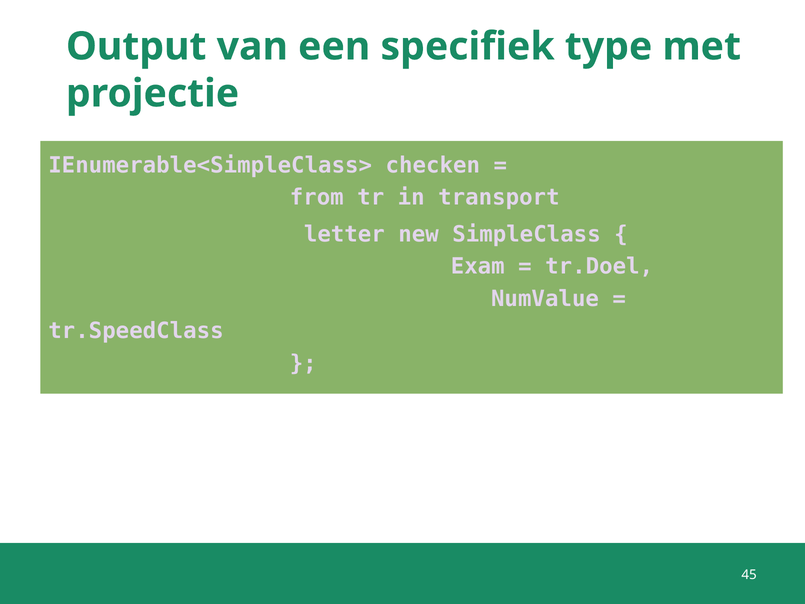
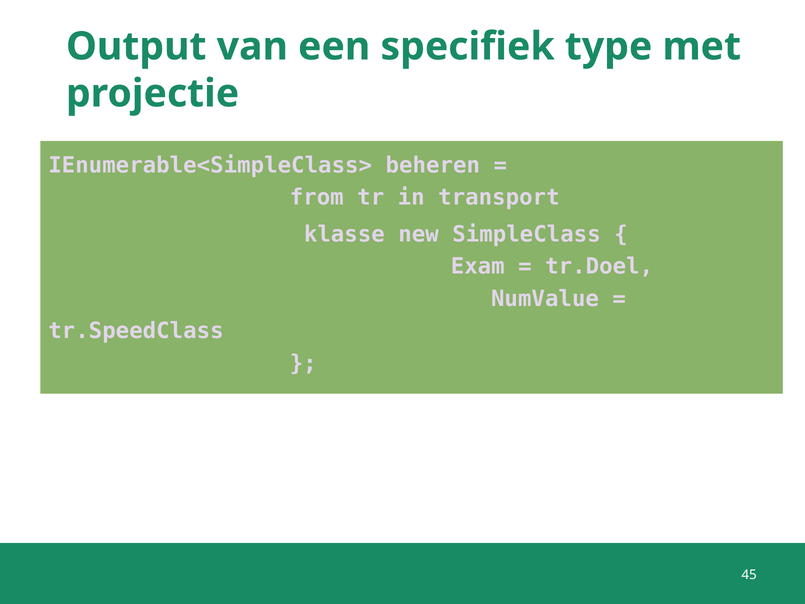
checken: checken -> beheren
letter: letter -> klasse
